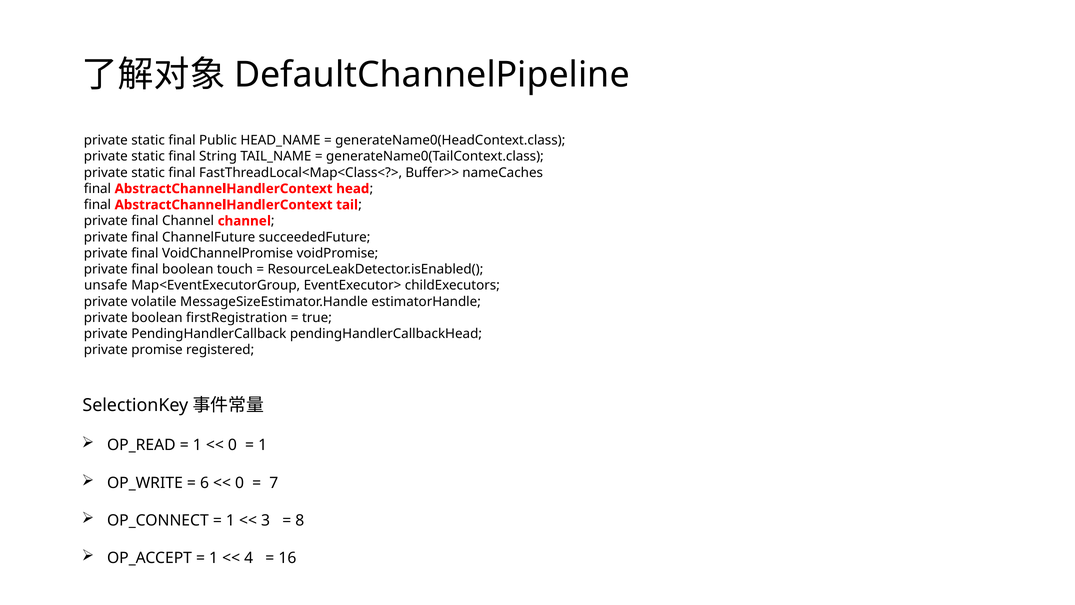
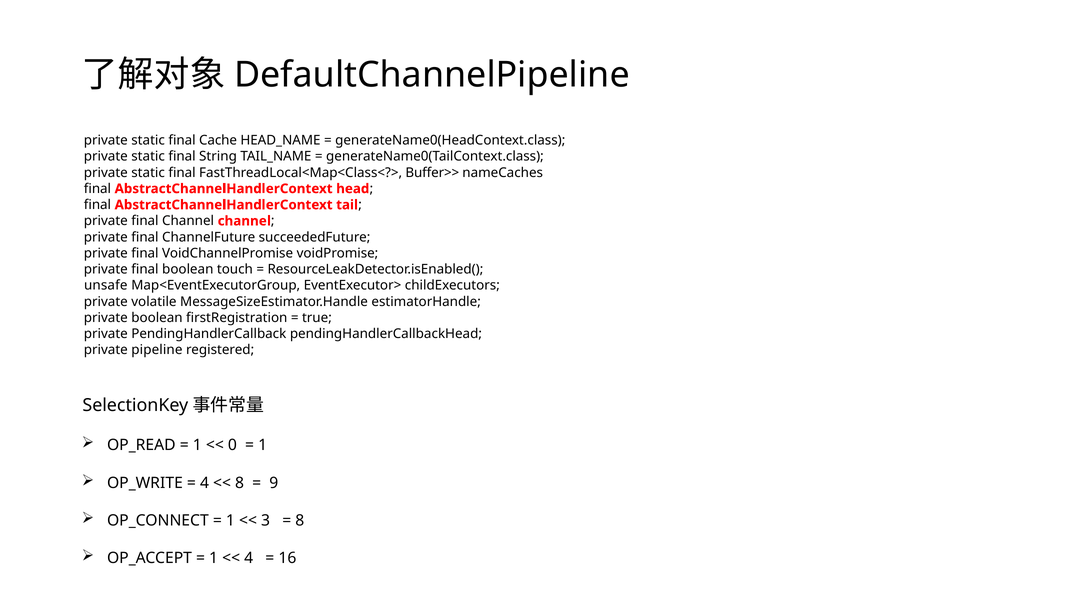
Public: Public -> Cache
promise: promise -> pipeline
6 at (205, 483): 6 -> 4
0 at (240, 483): 0 -> 8
7: 7 -> 9
